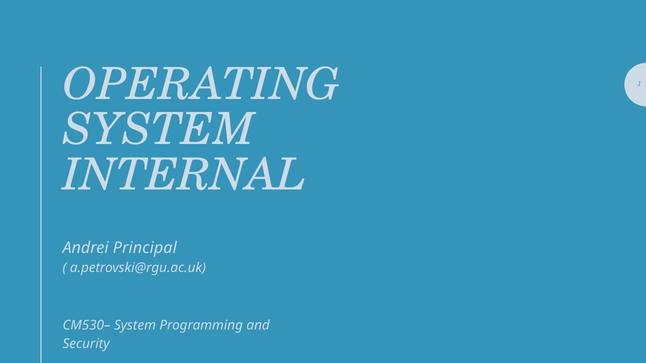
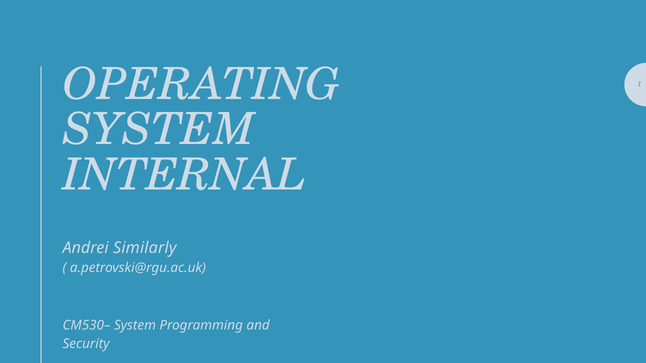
Principal: Principal -> Similarly
